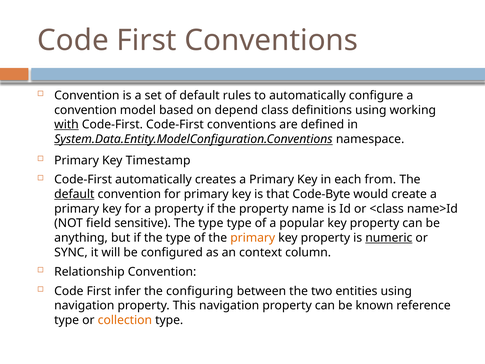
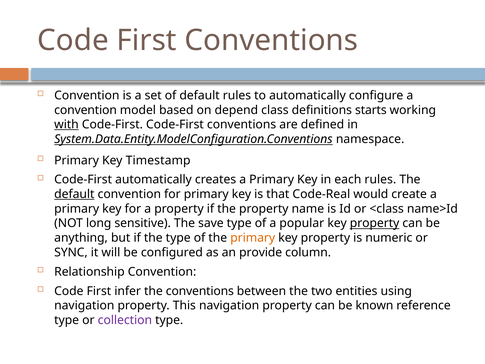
definitions using: using -> starts
each from: from -> rules
Code-Byte: Code-Byte -> Code-Real
field: field -> long
sensitive The type: type -> save
property at (375, 223) underline: none -> present
numeric underline: present -> none
context: context -> provide
the configuring: configuring -> conventions
collection colour: orange -> purple
